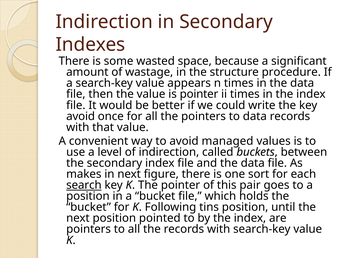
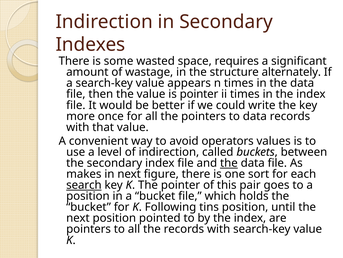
because: because -> requires
procedure: procedure -> alternately
avoid at (81, 116): avoid -> more
managed: managed -> operators
the at (229, 163) underline: none -> present
